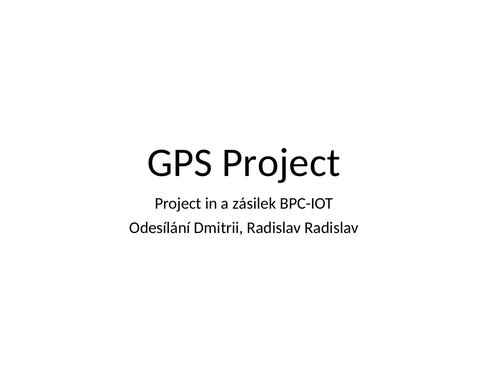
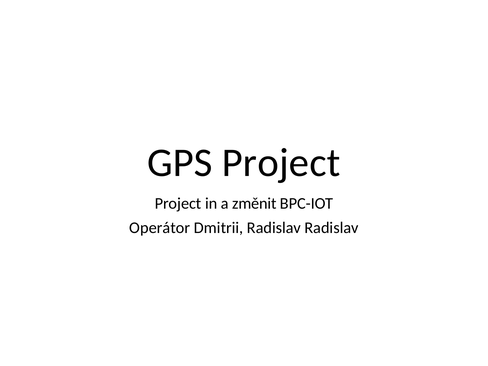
zásilek: zásilek -> změnit
Odesílání: Odesílání -> Operátor
